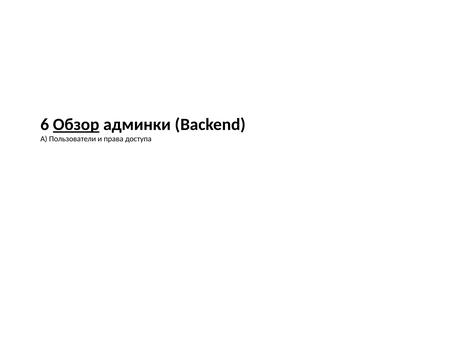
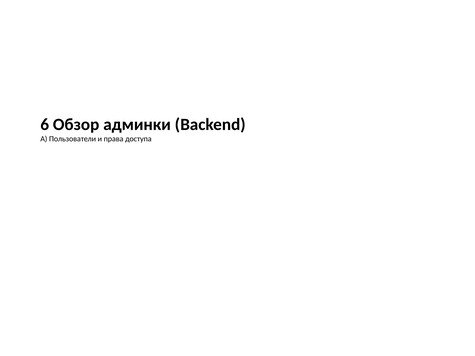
Обзор underline: present -> none
